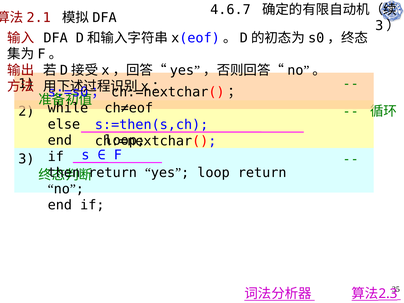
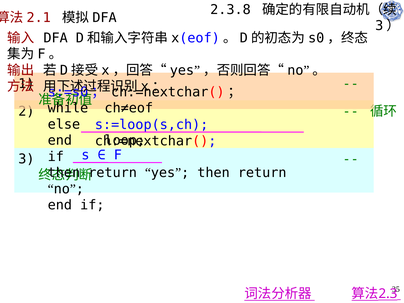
4.6.7: 4.6.7 -> 2.3.8
s:=then(s,ch: s:=then(s,ch -> s:=loop(s,ch
yes loop: loop -> then
